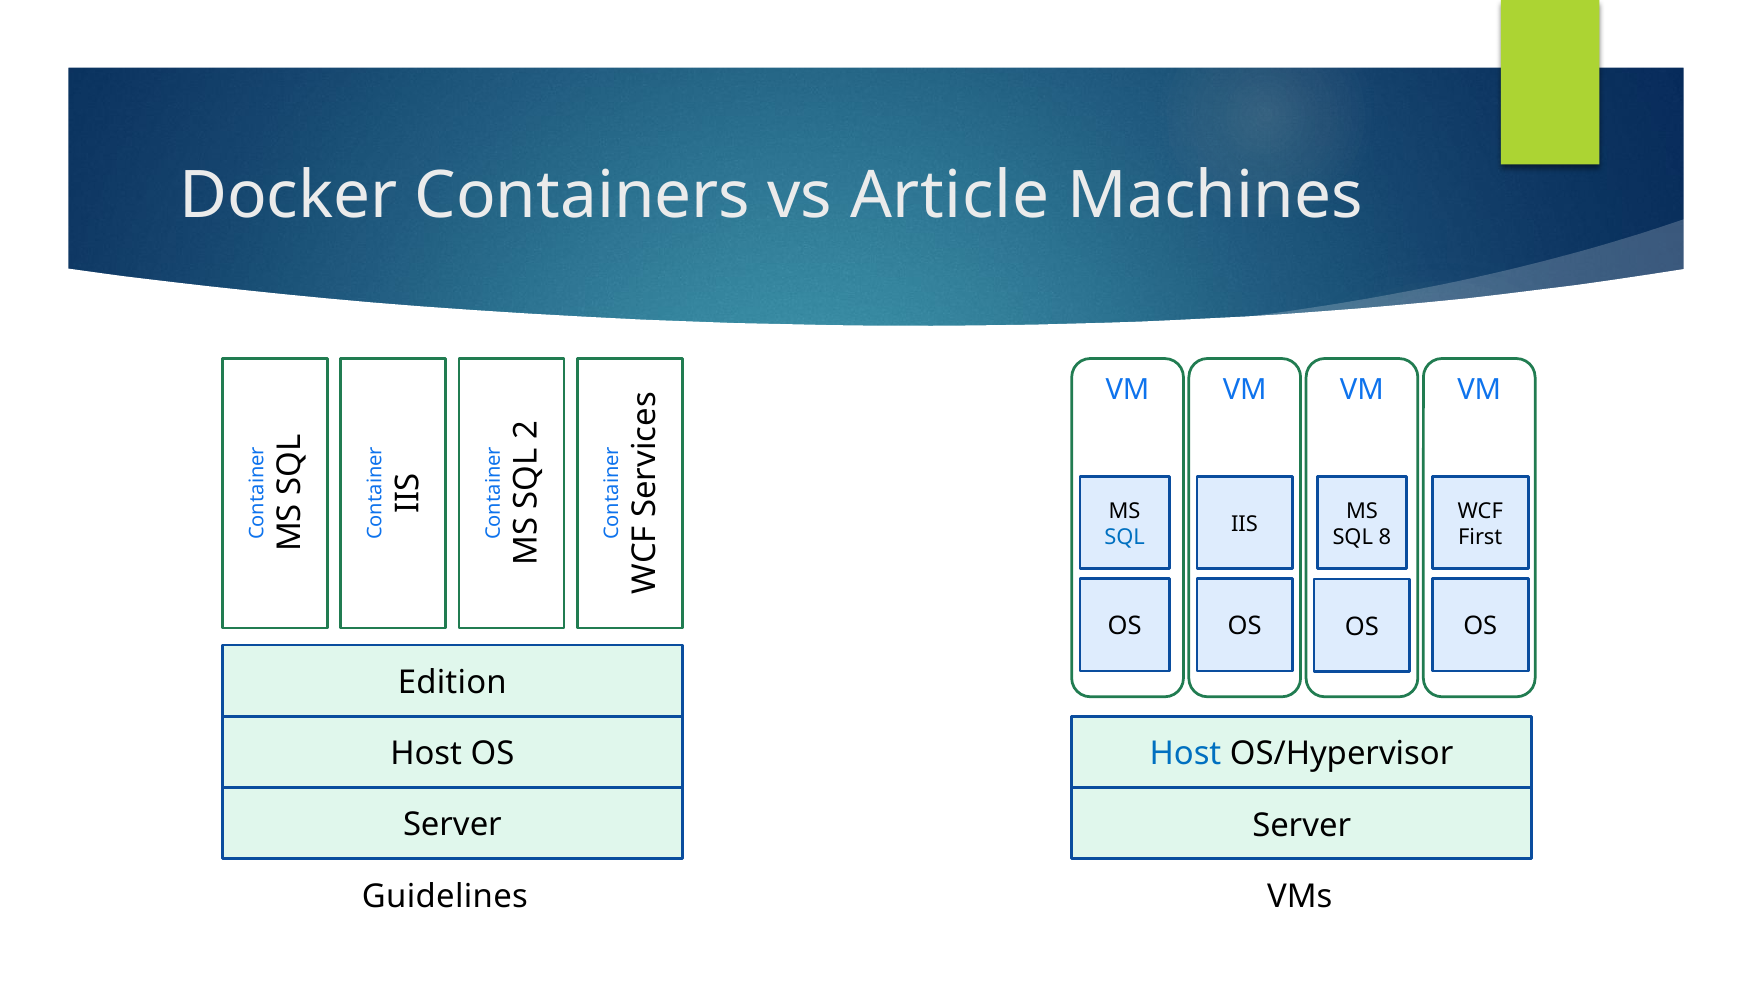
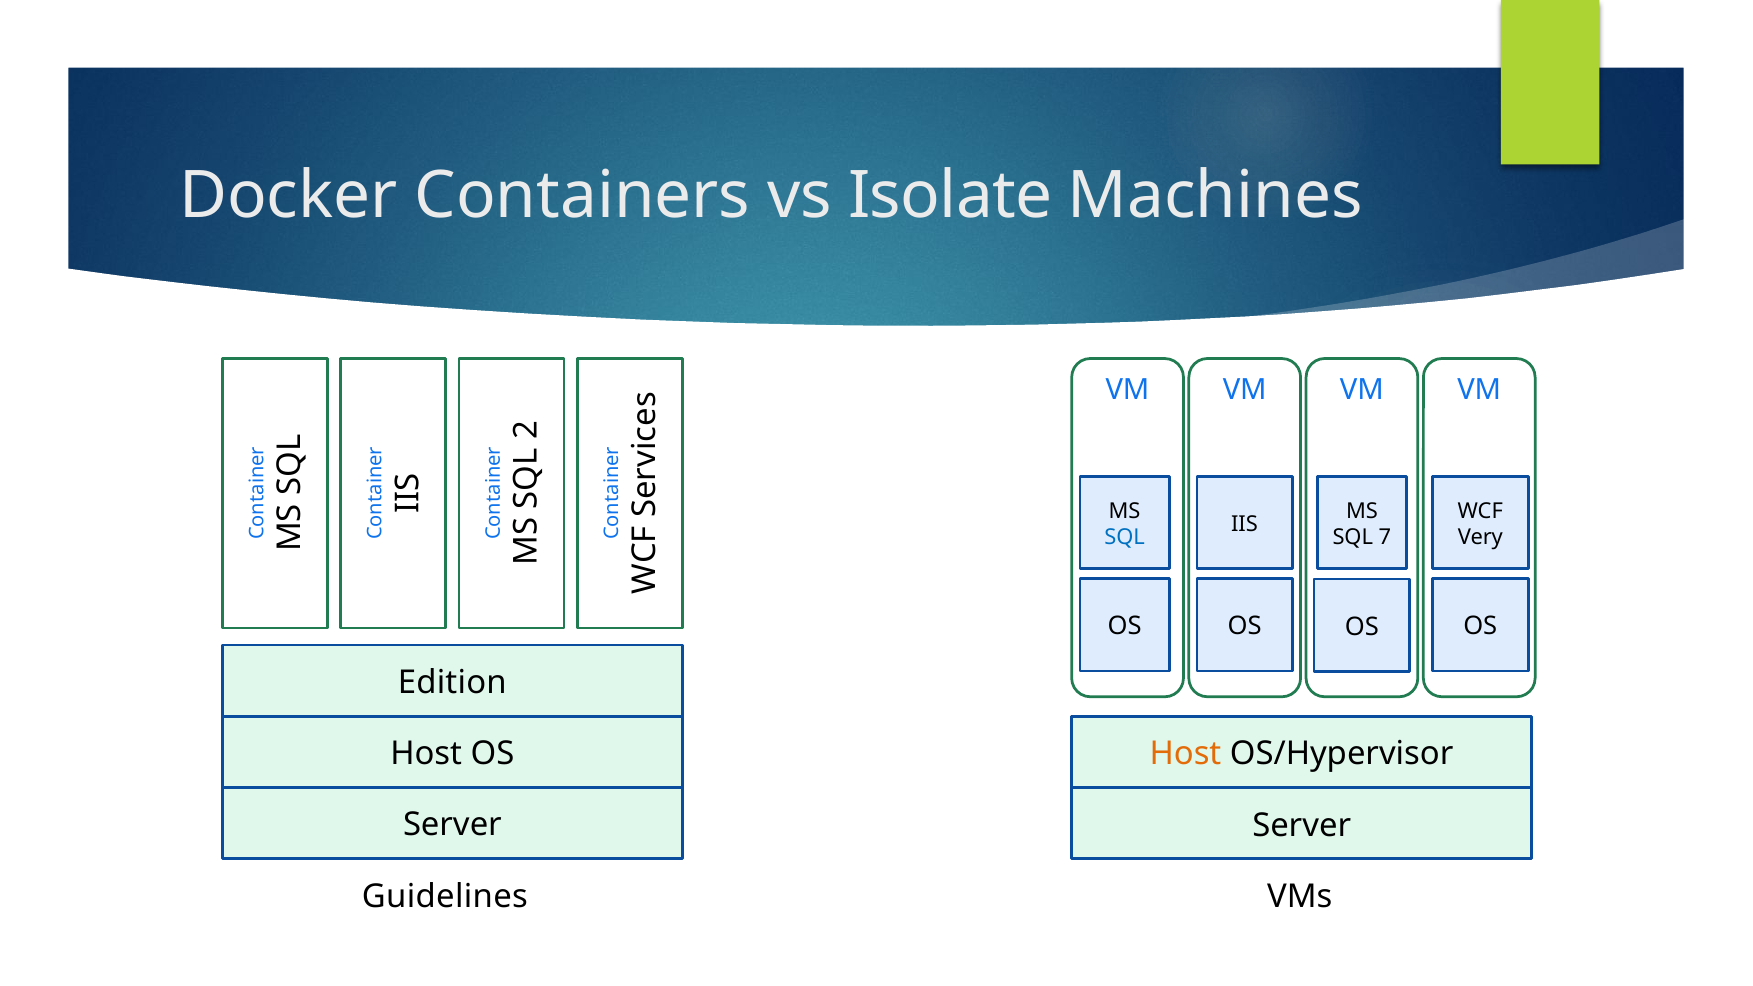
Article: Article -> Isolate
8: 8 -> 7
First: First -> Very
Host at (1185, 754) colour: blue -> orange
